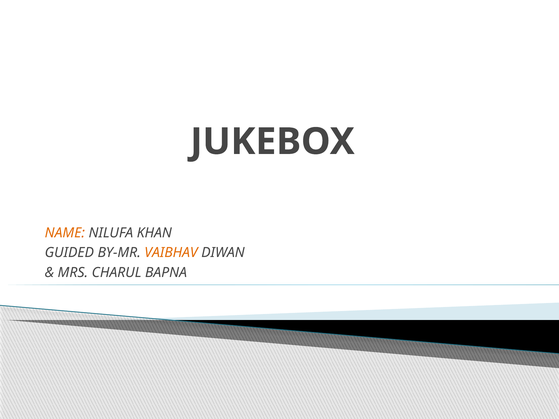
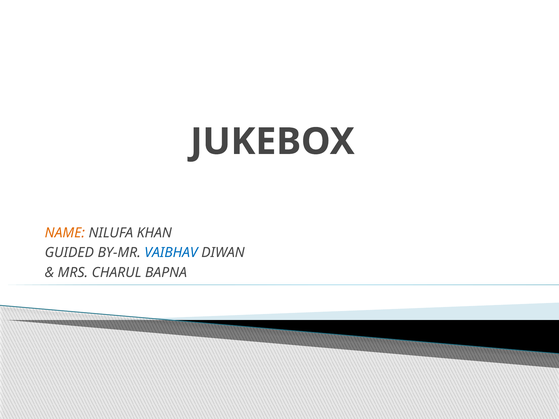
VAIBHAV colour: orange -> blue
